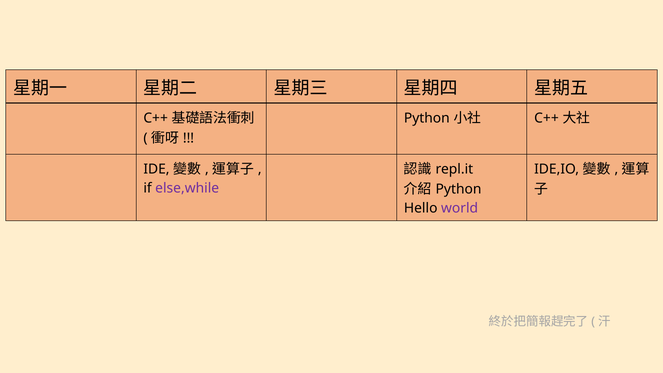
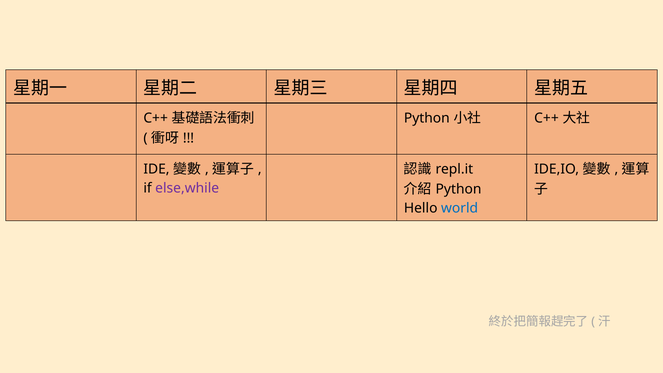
world colour: purple -> blue
